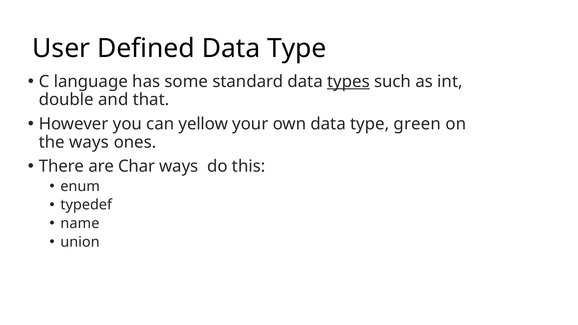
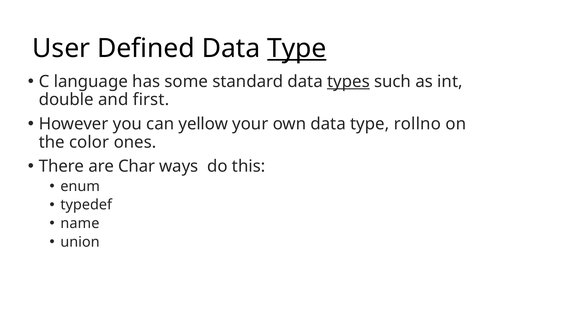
Type at (297, 49) underline: none -> present
that: that -> first
green: green -> rollno
the ways: ways -> color
